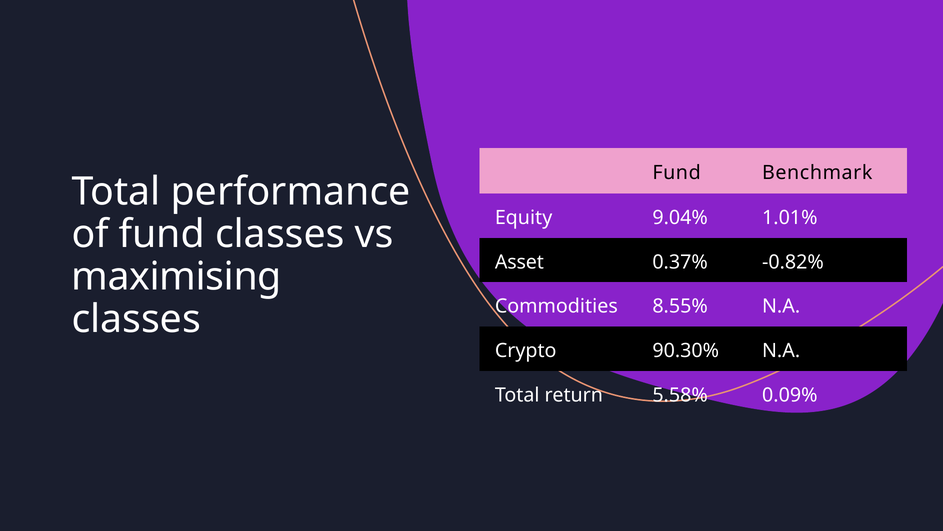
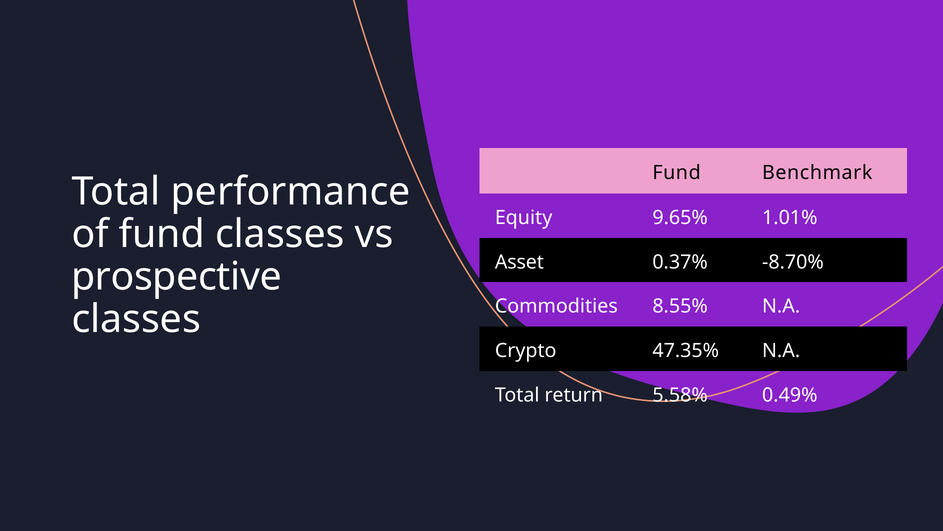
9.04%: 9.04% -> 9.65%
-0.82%: -0.82% -> -8.70%
maximising: maximising -> prospective
90.30%: 90.30% -> 47.35%
0.09%: 0.09% -> 0.49%
